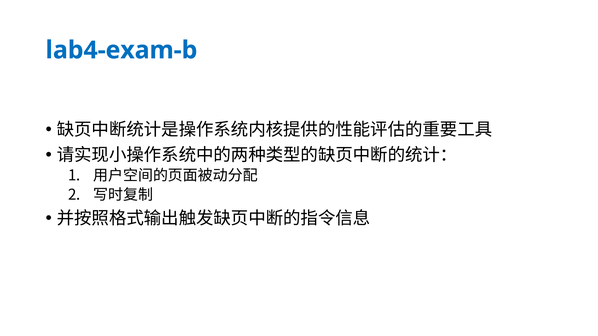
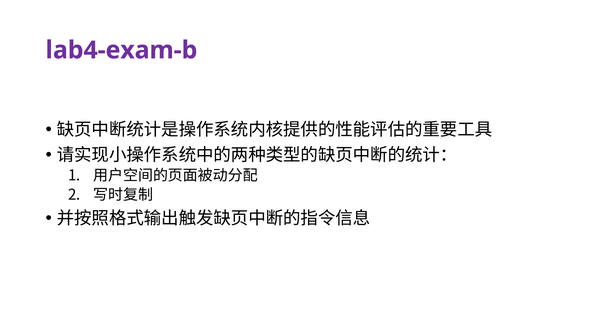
lab4-exam-b colour: blue -> purple
